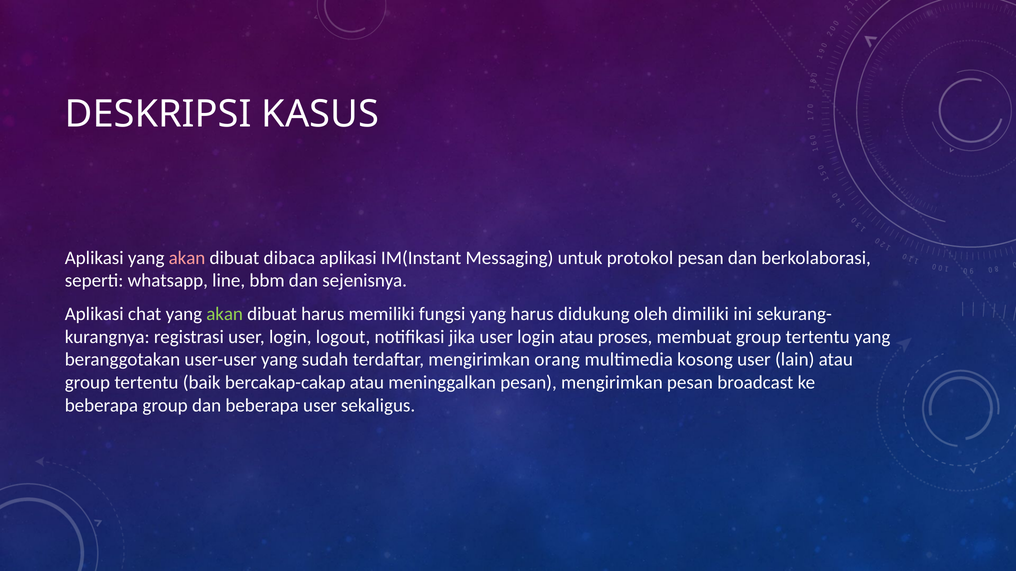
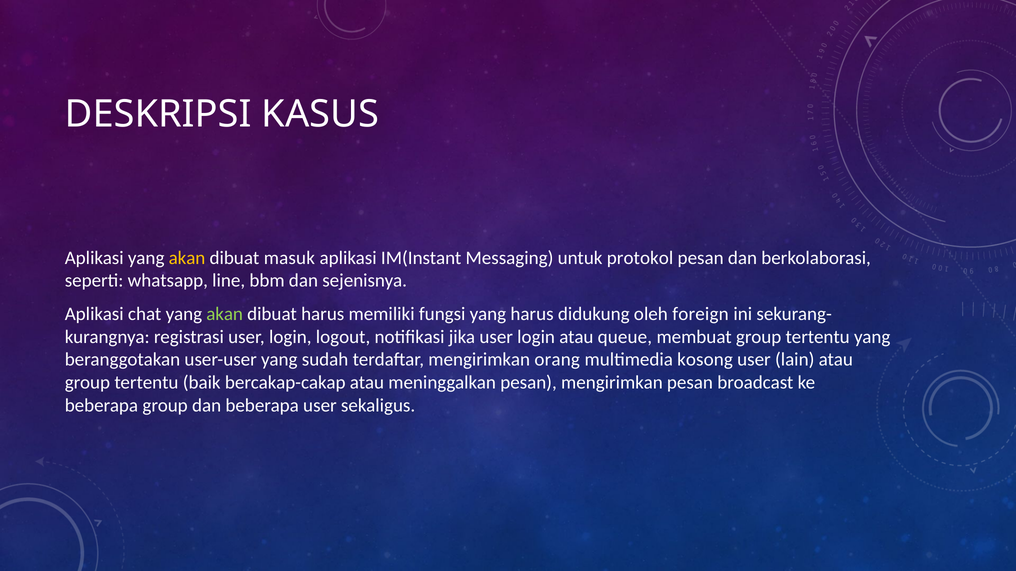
akan at (187, 258) colour: pink -> yellow
dibaca: dibaca -> masuk
dimiliki: dimiliki -> foreign
proses: proses -> queue
